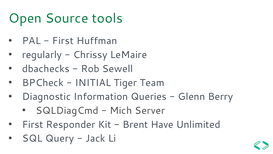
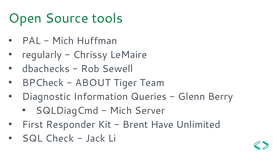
First at (63, 41): First -> Mich
INITIAL: INITIAL -> ABOUT
Query: Query -> Check
